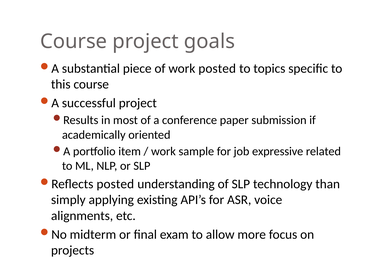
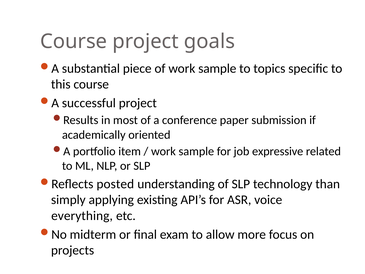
of work posted: posted -> sample
alignments: alignments -> everything
